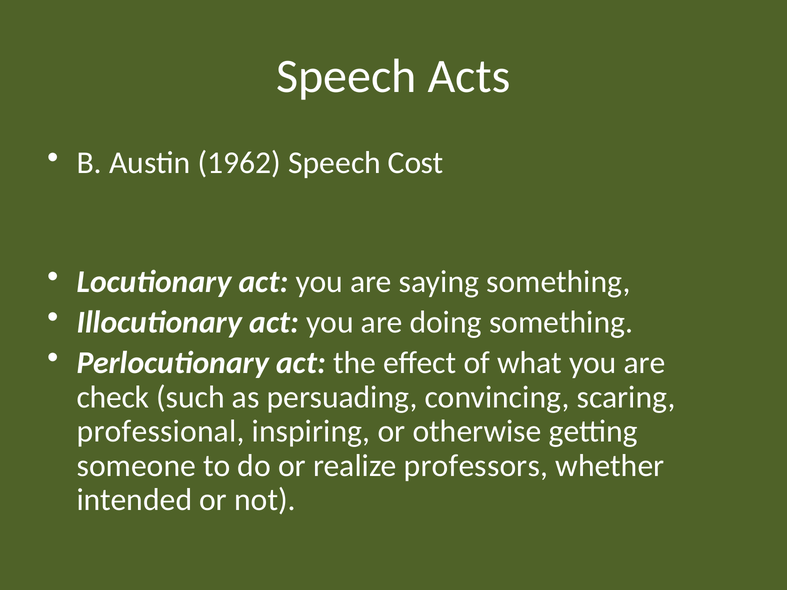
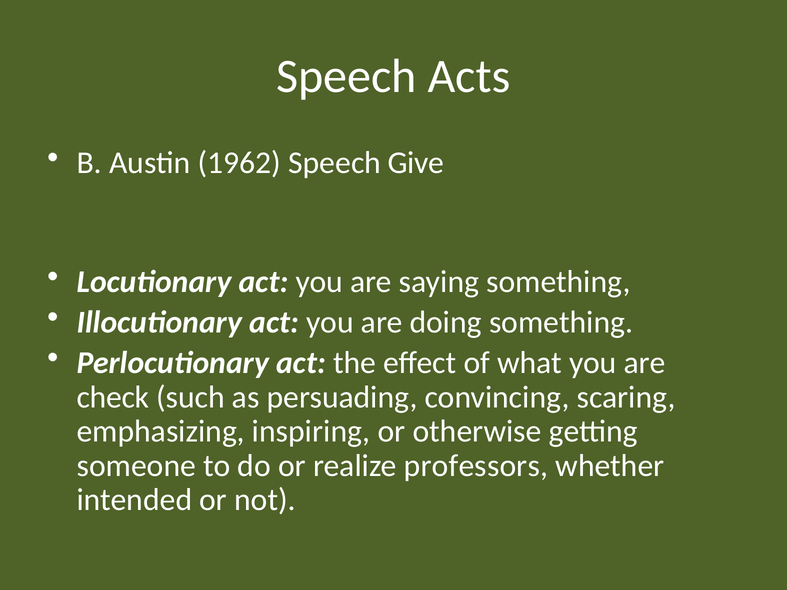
Cost: Cost -> Give
professional: professional -> emphasizing
